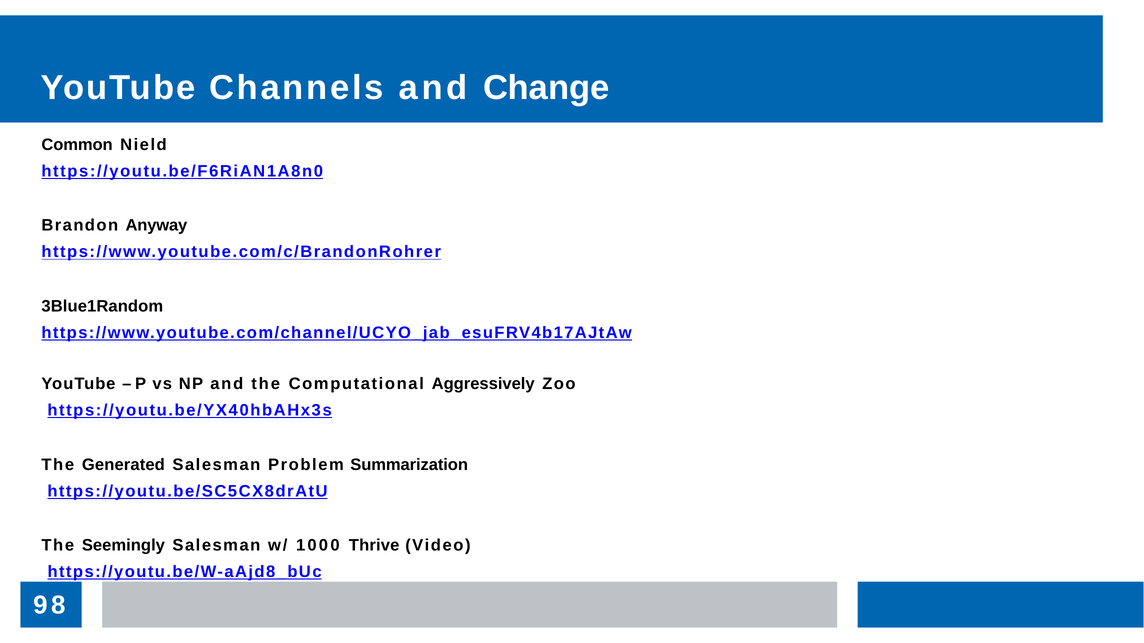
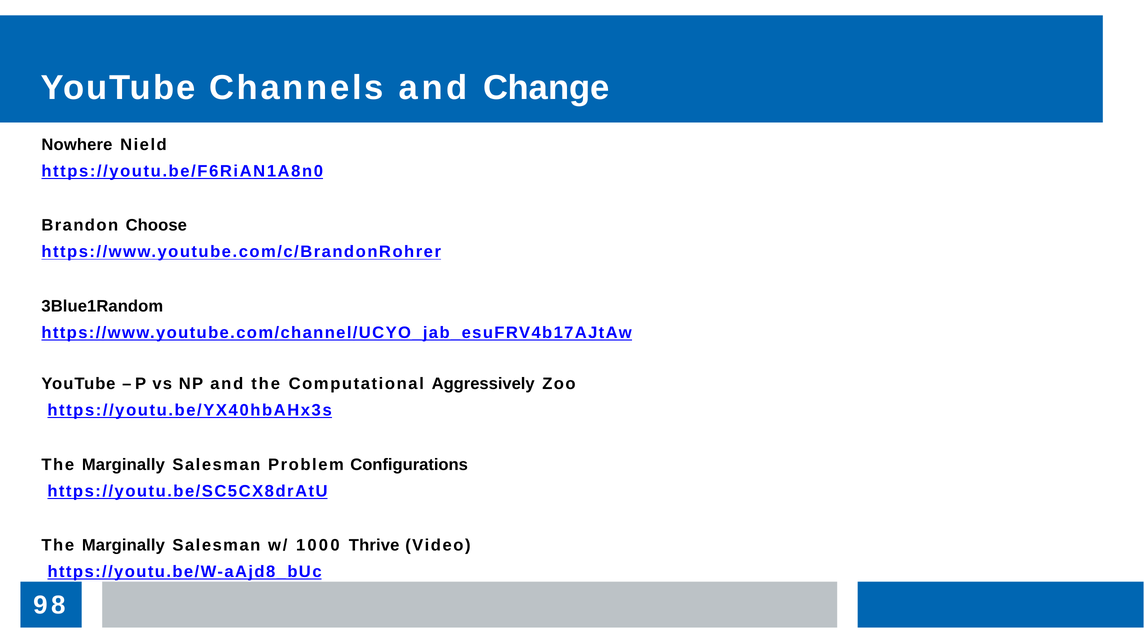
Common: Common -> Nowhere
Anyway: Anyway -> Choose
Generated at (123, 465): Generated -> Marginally
Summarization: Summarization -> Configurations
Seemingly at (123, 546): Seemingly -> Marginally
